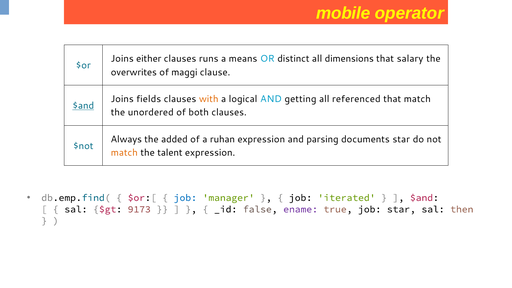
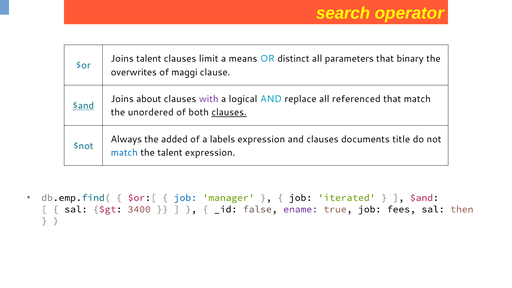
mobile: mobile -> search
Joins either: either -> talent
runs: runs -> limit
dimensions: dimensions -> parameters
salary: salary -> binary
fields: fields -> about
with colour: orange -> purple
getting: getting -> replace
clauses at (229, 112) underline: none -> present
ruhan: ruhan -> labels
and parsing: parsing -> clauses
documents star: star -> title
match at (124, 153) colour: orange -> blue
9173: 9173 -> 3400
job star: star -> fees
